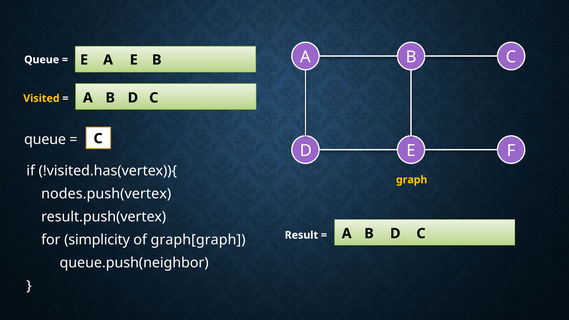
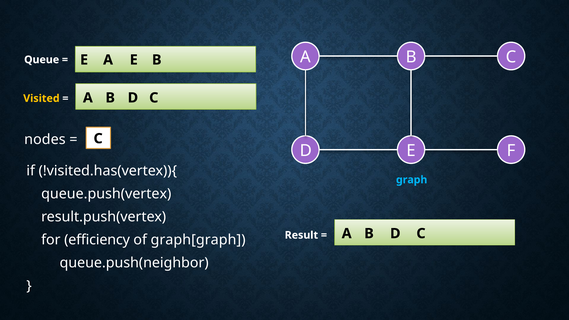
queue at (45, 140): queue -> nodes
graph colour: yellow -> light blue
nodes.push(vertex: nodes.push(vertex -> queue.push(vertex
simplicity: simplicity -> efficiency
